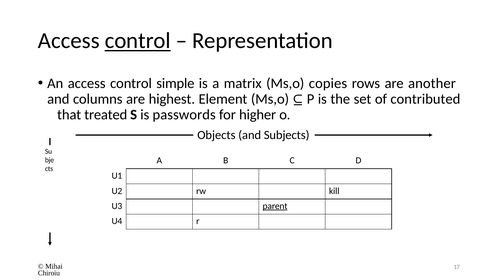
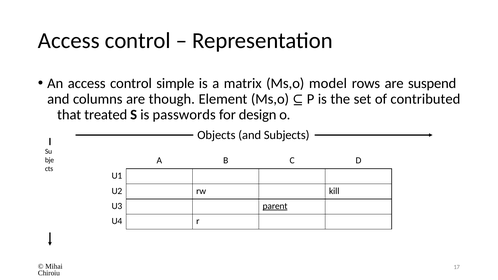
control at (138, 41) underline: present -> none
copies: copies -> model
another: another -> suspend
highest: highest -> though
higher: higher -> design
